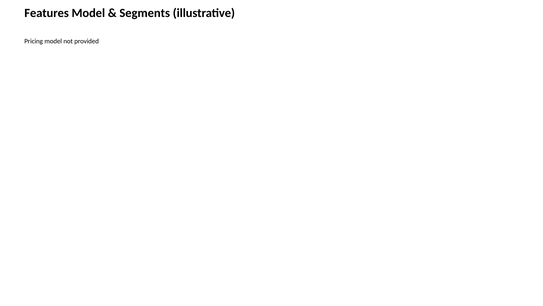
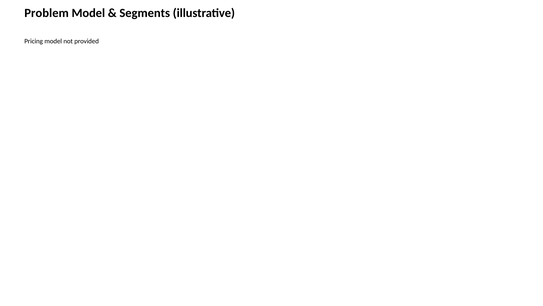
Features: Features -> Problem
